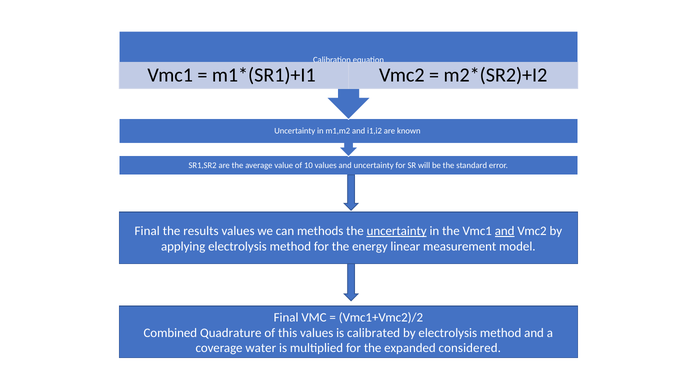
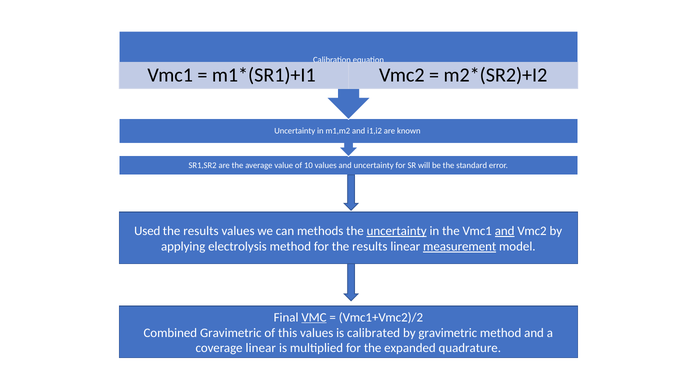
Final at (147, 231): Final -> Used
for the energy: energy -> results
measurement underline: none -> present
VMC underline: none -> present
Combined Quadrature: Quadrature -> Gravimetric
by electrolysis: electrolysis -> gravimetric
coverage water: water -> linear
considered: considered -> quadrature
